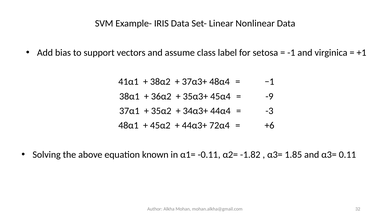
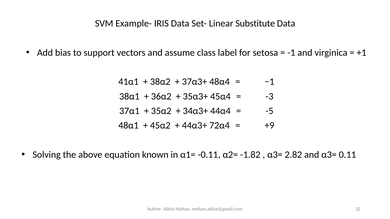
Nonlinear: Nonlinear -> Substitute
-9: -9 -> -3
-3: -3 -> -5
+6: +6 -> +9
1.85: 1.85 -> 2.82
